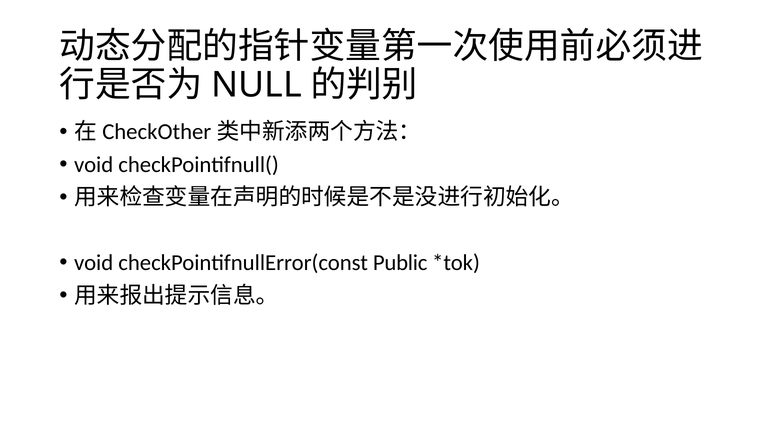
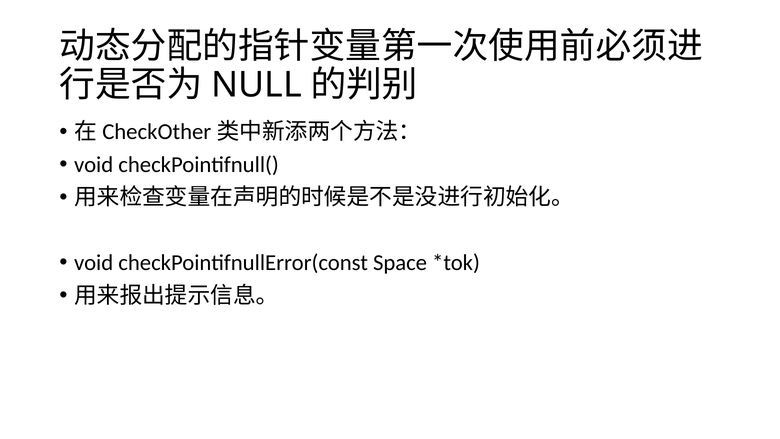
Public: Public -> Space
